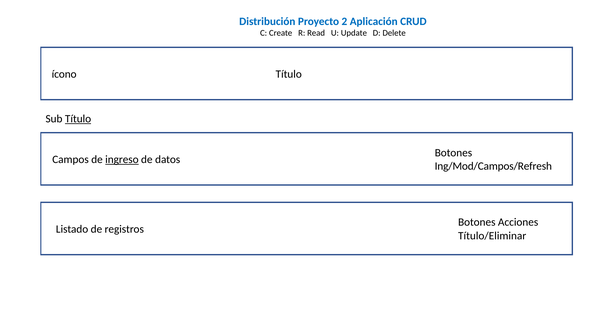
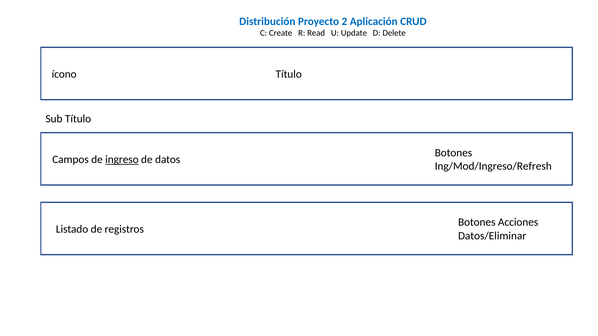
Título at (78, 119) underline: present -> none
Ing/Mod/Campos/Refresh: Ing/Mod/Campos/Refresh -> Ing/Mod/Ingreso/Refresh
Título/Eliminar: Título/Eliminar -> Datos/Eliminar
